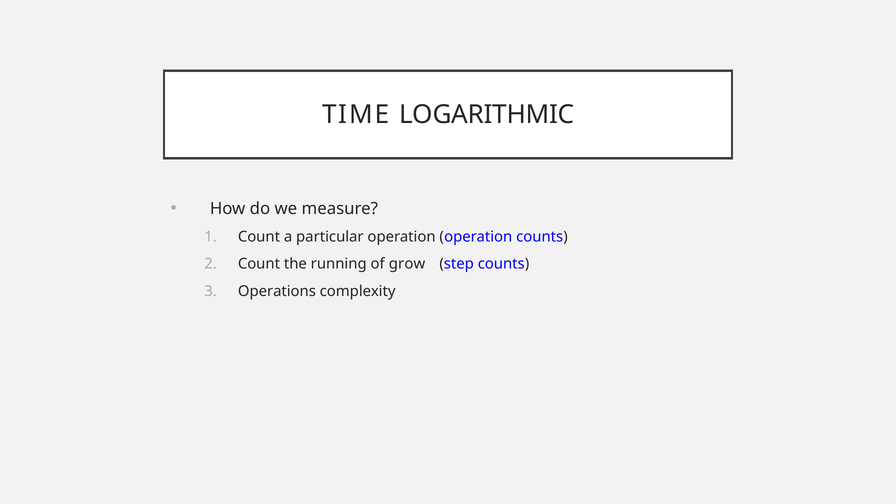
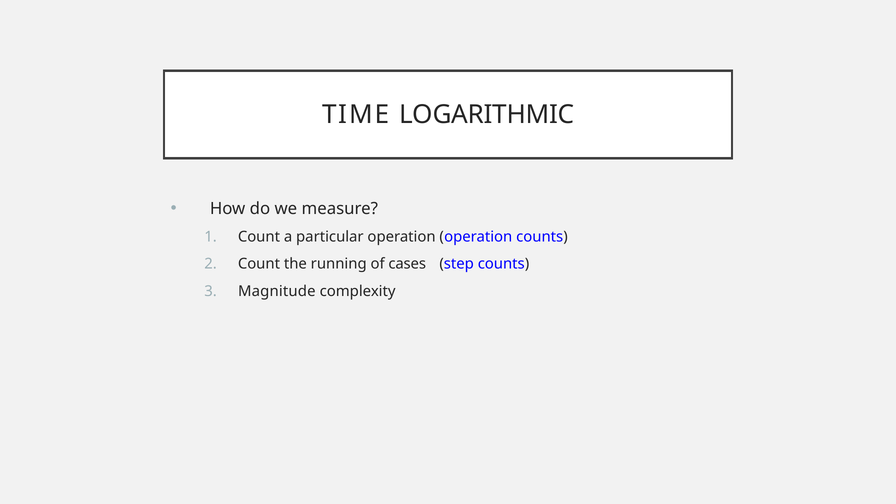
grow: grow -> cases
Operations: Operations -> Magnitude
